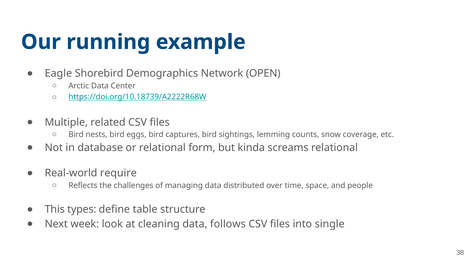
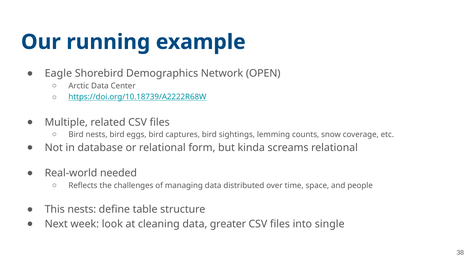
require: require -> needed
This types: types -> nests
follows: follows -> greater
